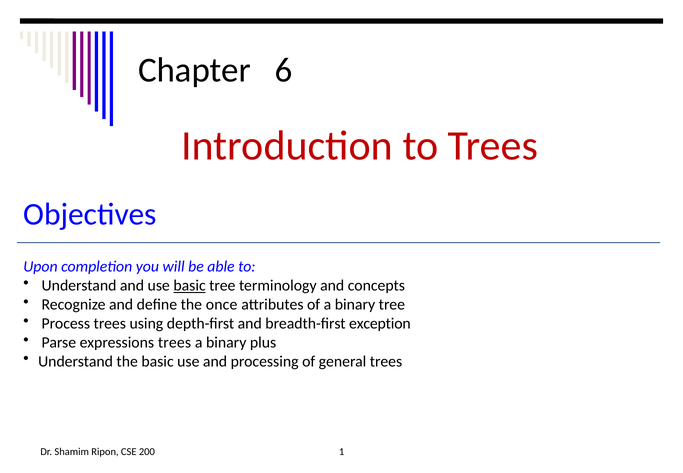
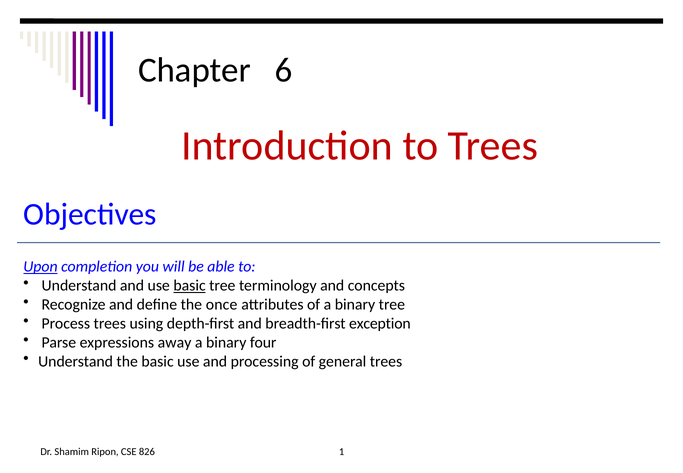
Upon underline: none -> present
expressions trees: trees -> away
plus: plus -> four
200: 200 -> 826
